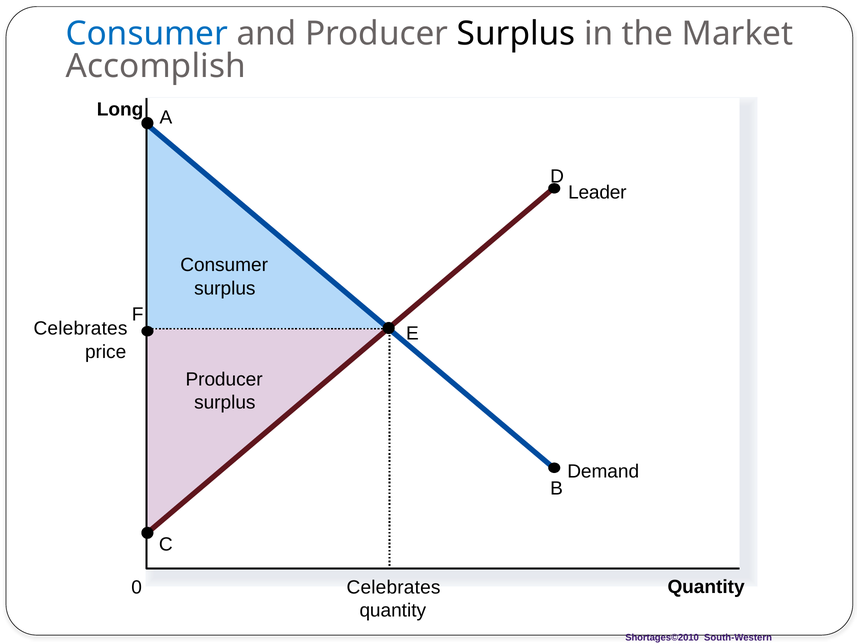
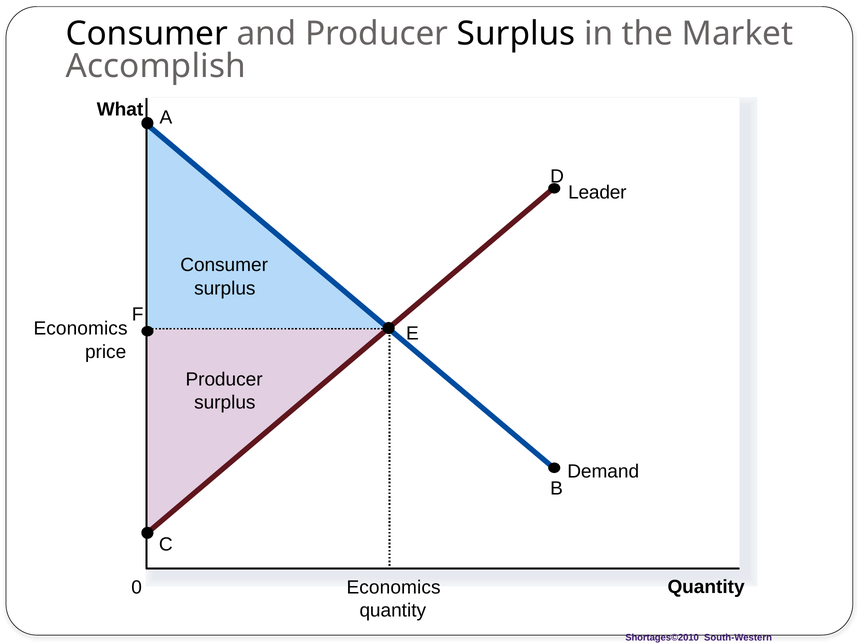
Consumer at (147, 34) colour: blue -> black
Long: Long -> What
Celebrates at (80, 329): Celebrates -> Economics
Celebrates at (394, 588): Celebrates -> Economics
